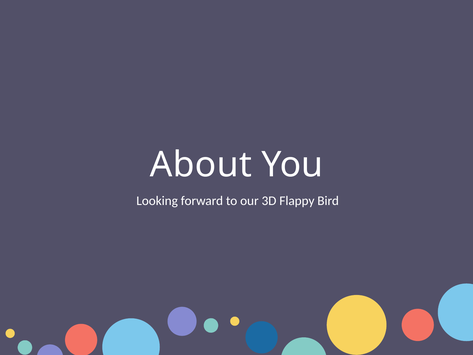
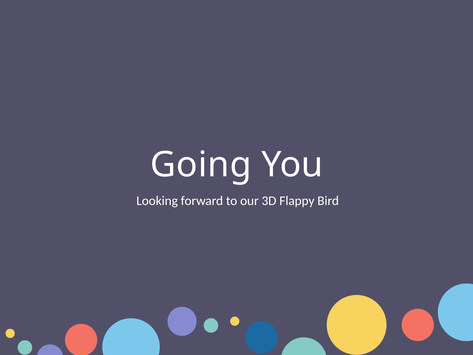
About: About -> Going
